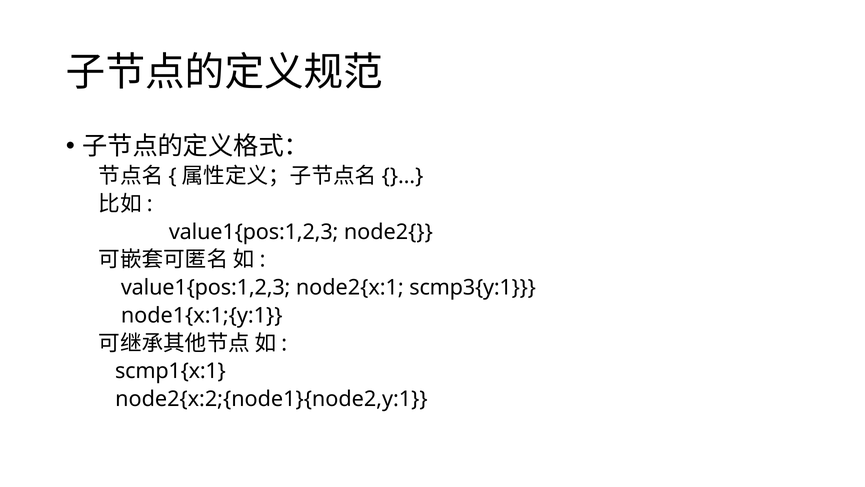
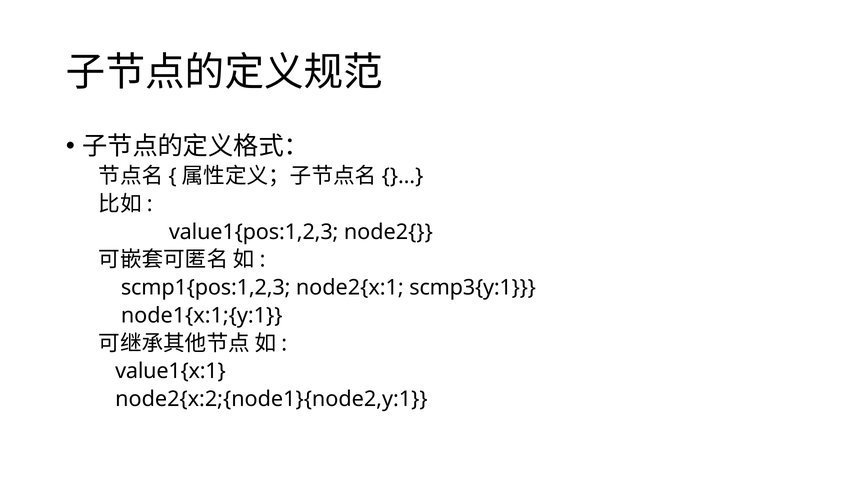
value1{pos:1,2,3 at (206, 287): value1{pos:1,2,3 -> scmp1{pos:1,2,3
scmp1{x:1: scmp1{x:1 -> value1{x:1
